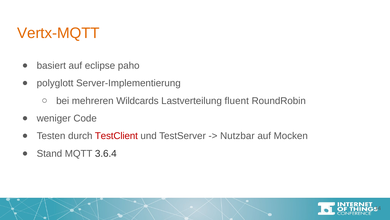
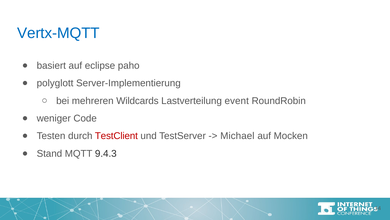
Vertx-MQTT colour: orange -> blue
fluent: fluent -> event
Nutzbar: Nutzbar -> Michael
3.6.4: 3.6.4 -> 9.4.3
